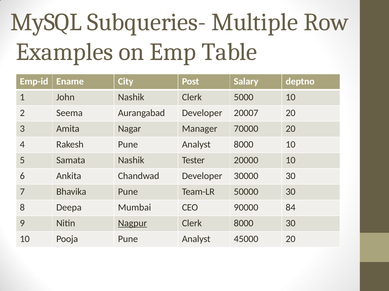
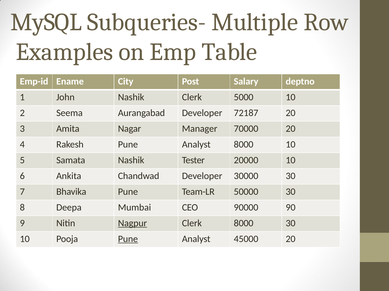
20007: 20007 -> 72187
84: 84 -> 90
Pune at (128, 239) underline: none -> present
